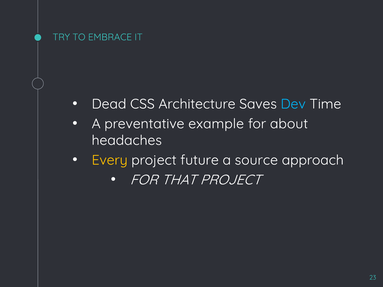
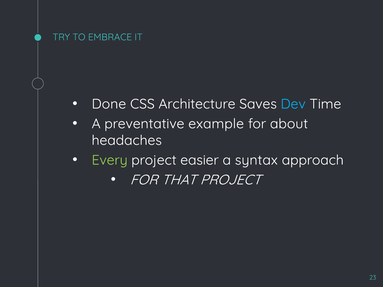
Dead: Dead -> Done
Every colour: yellow -> light green
future: future -> easier
source: source -> syntax
